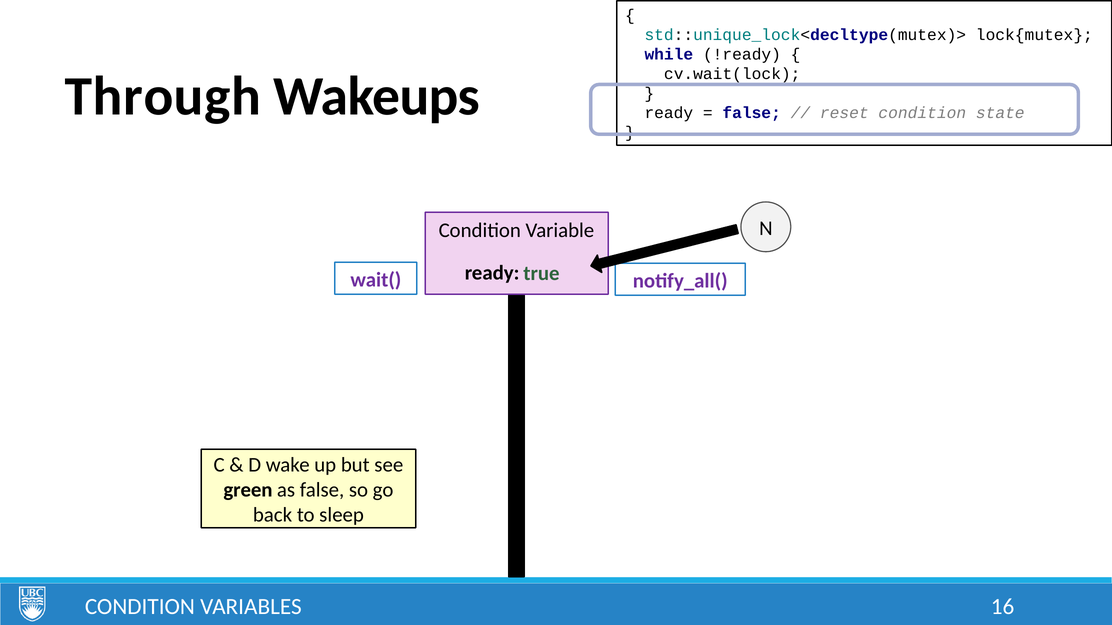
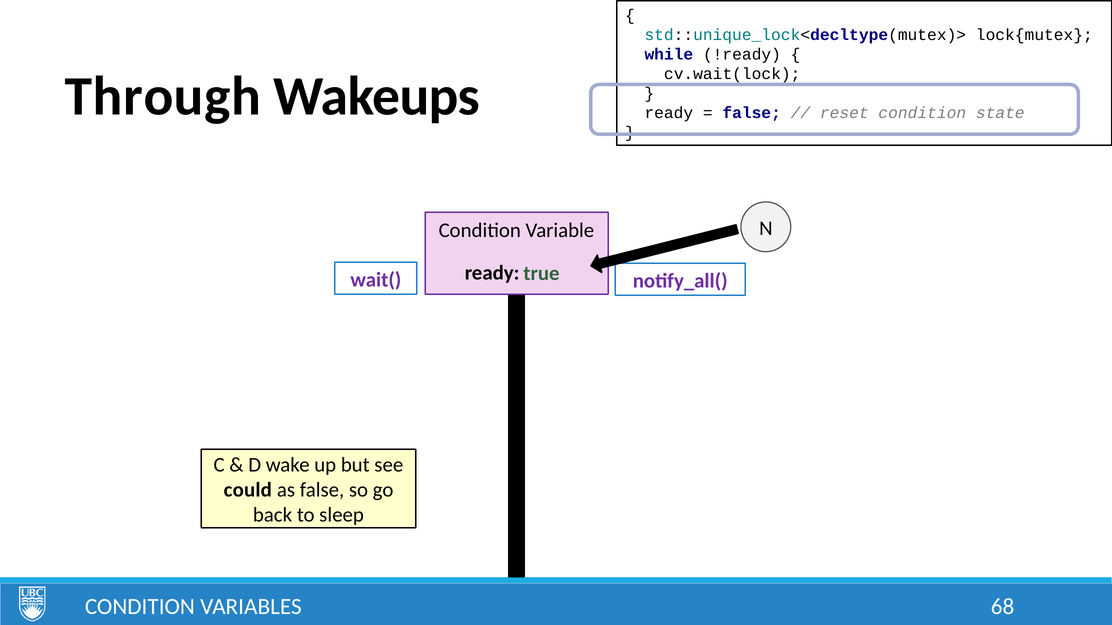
green: green -> could
16: 16 -> 68
